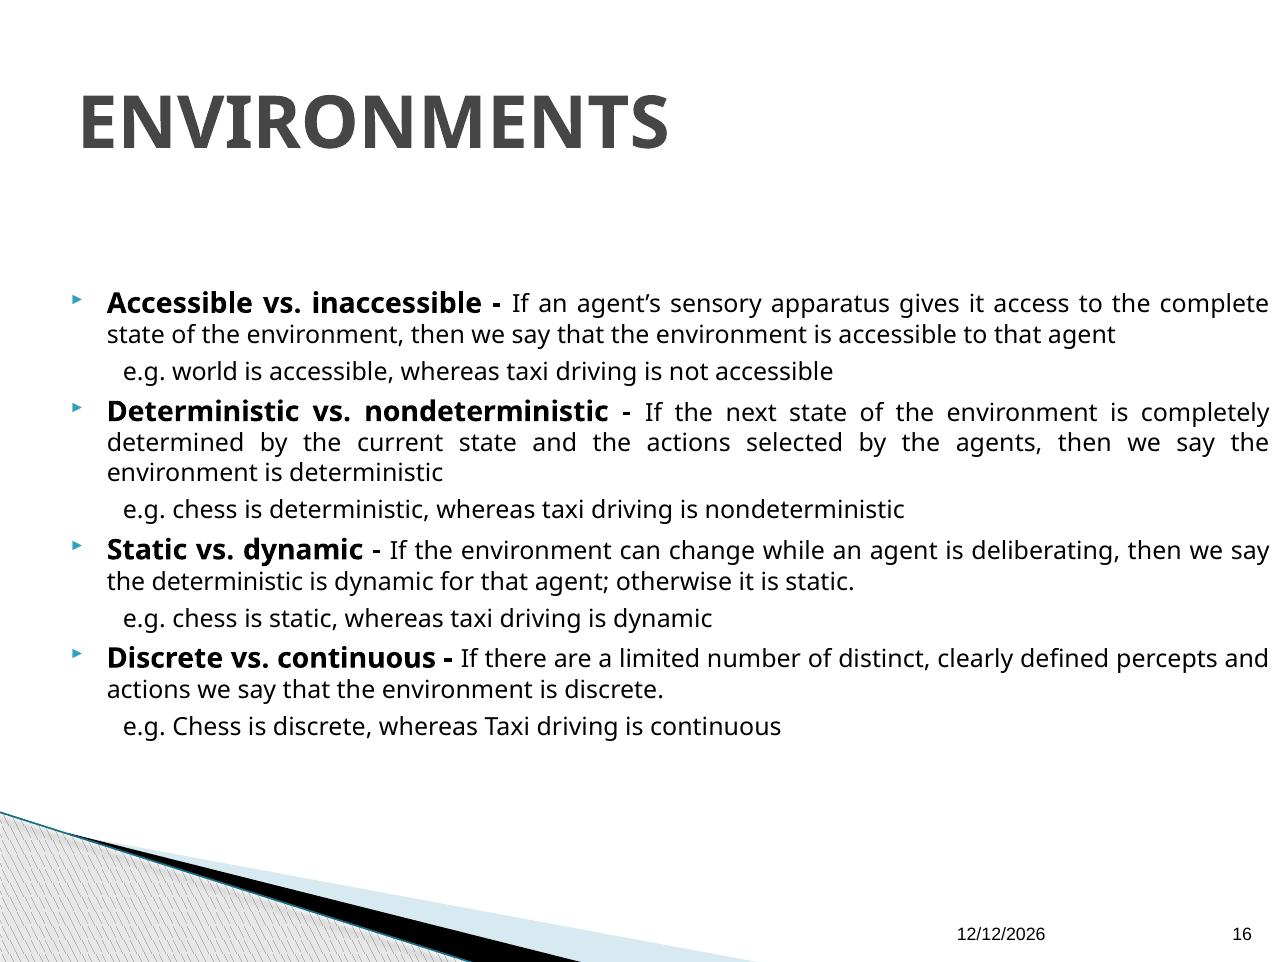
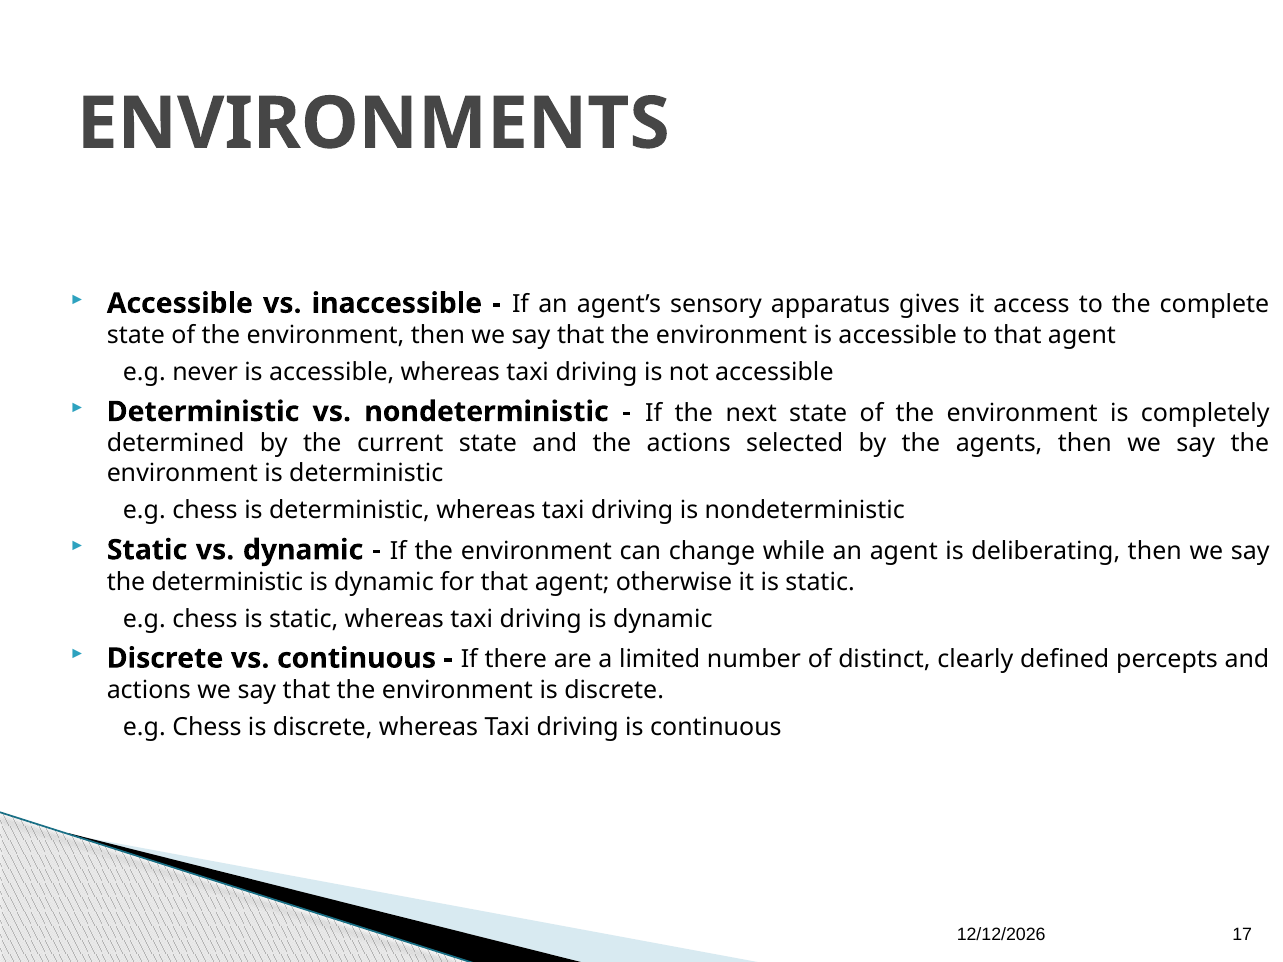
world: world -> never
16: 16 -> 17
